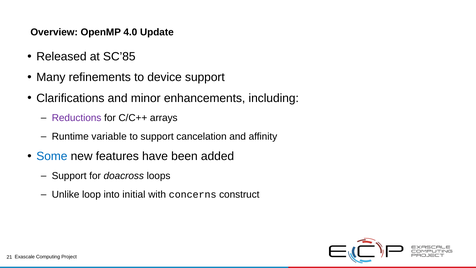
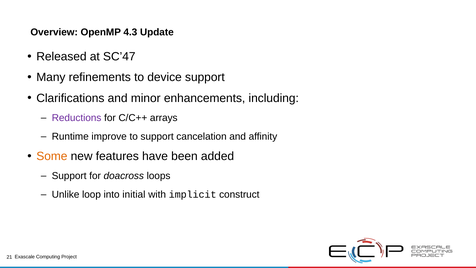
4.0: 4.0 -> 4.3
SC’85: SC’85 -> SC’47
variable: variable -> improve
Some colour: blue -> orange
concerns: concerns -> implicit
